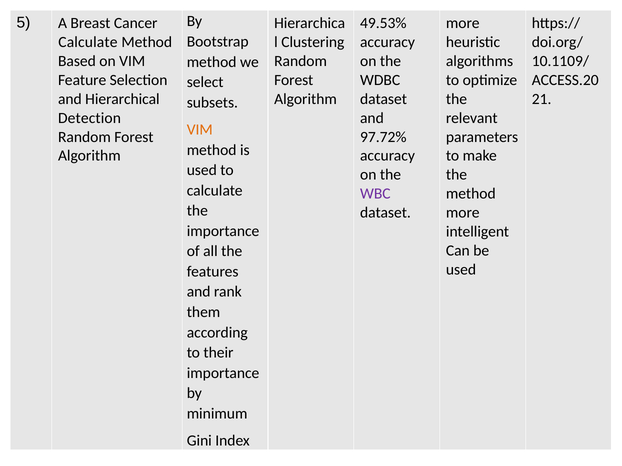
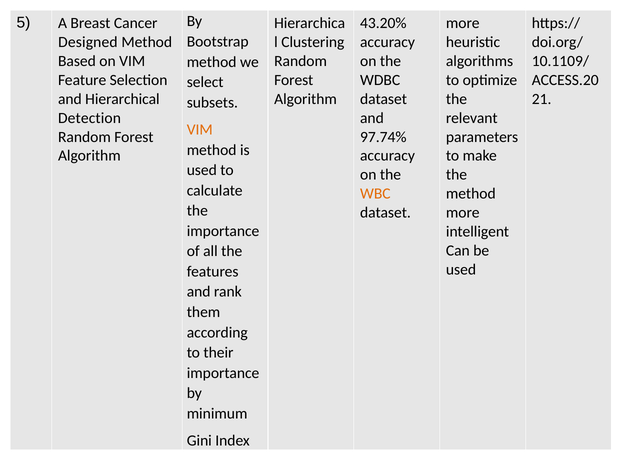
49.53%: 49.53% -> 43.20%
Calculate at (88, 42): Calculate -> Designed
97.72%: 97.72% -> 97.74%
WBC colour: purple -> orange
